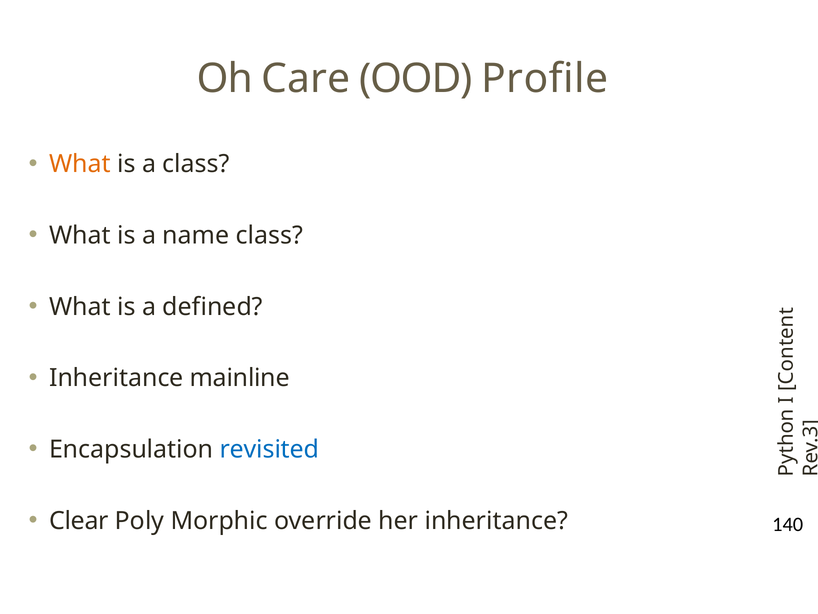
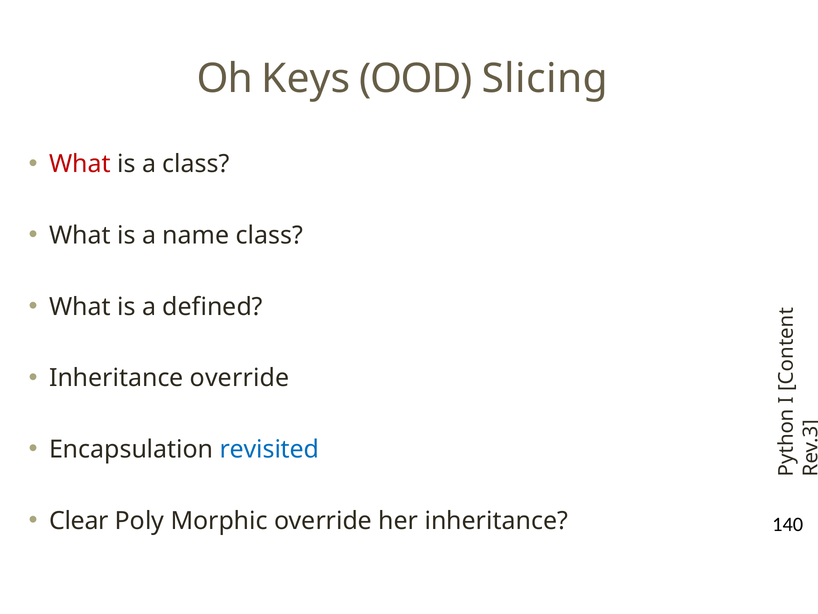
Care: Care -> Keys
Profile: Profile -> Slicing
What at (80, 164) colour: orange -> red
Inheritance mainline: mainline -> override
